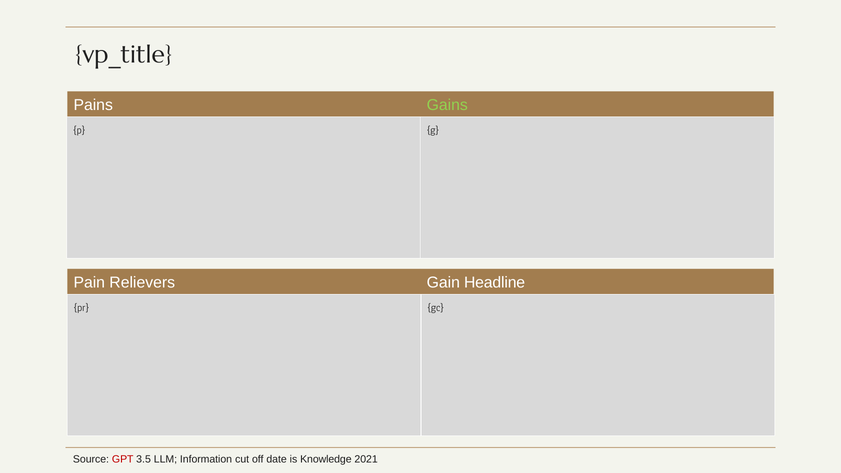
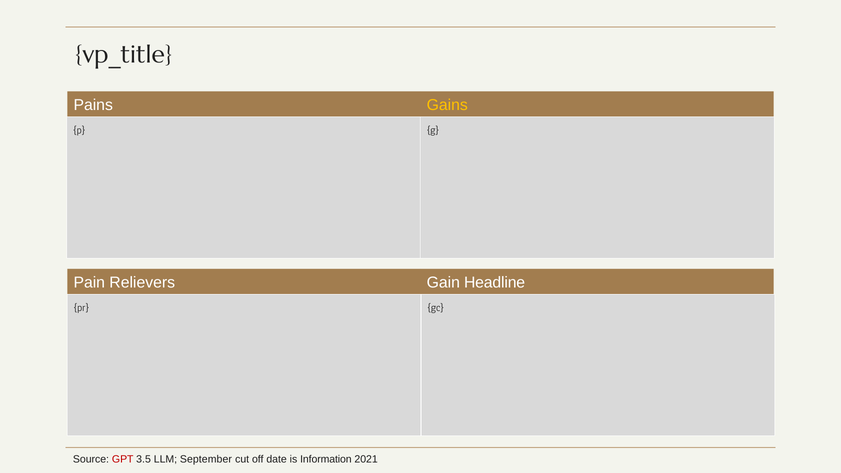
Gains colour: light green -> yellow
Information: Information -> September
Knowledge: Knowledge -> Information
